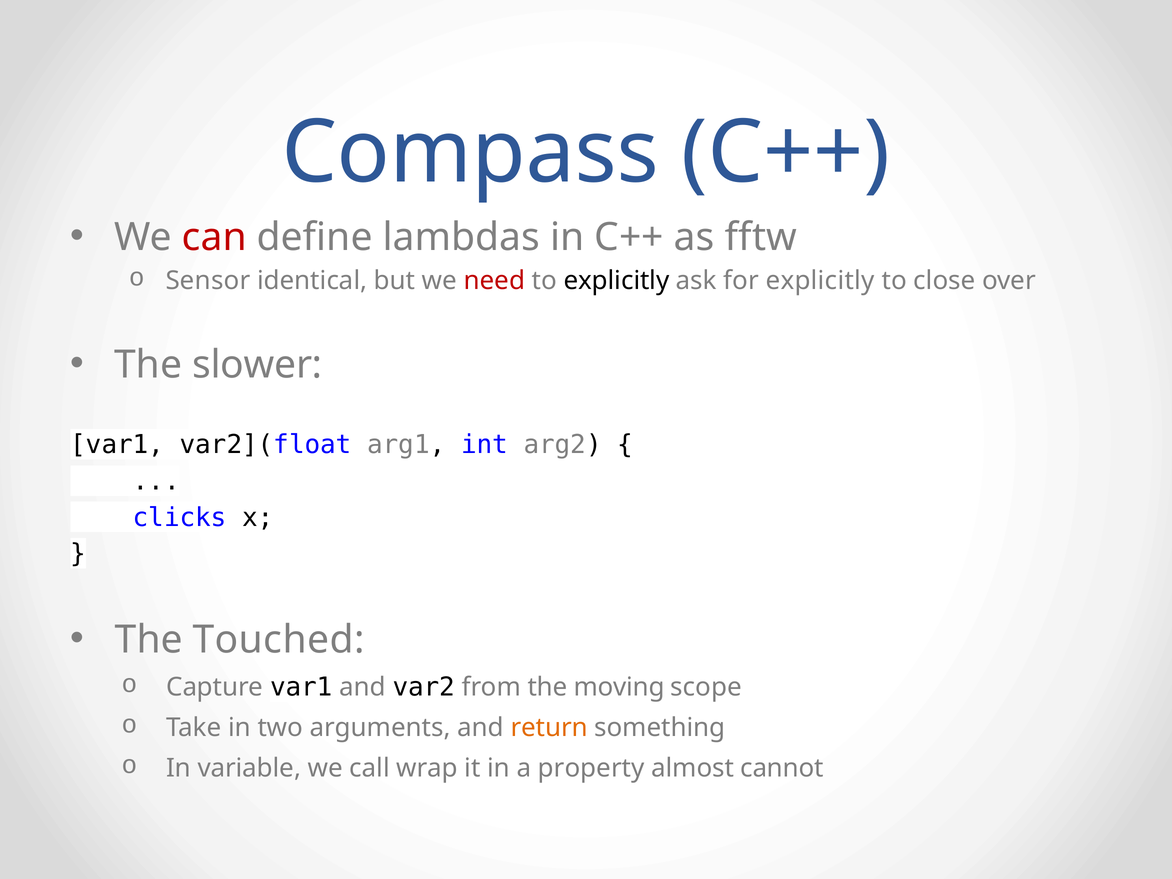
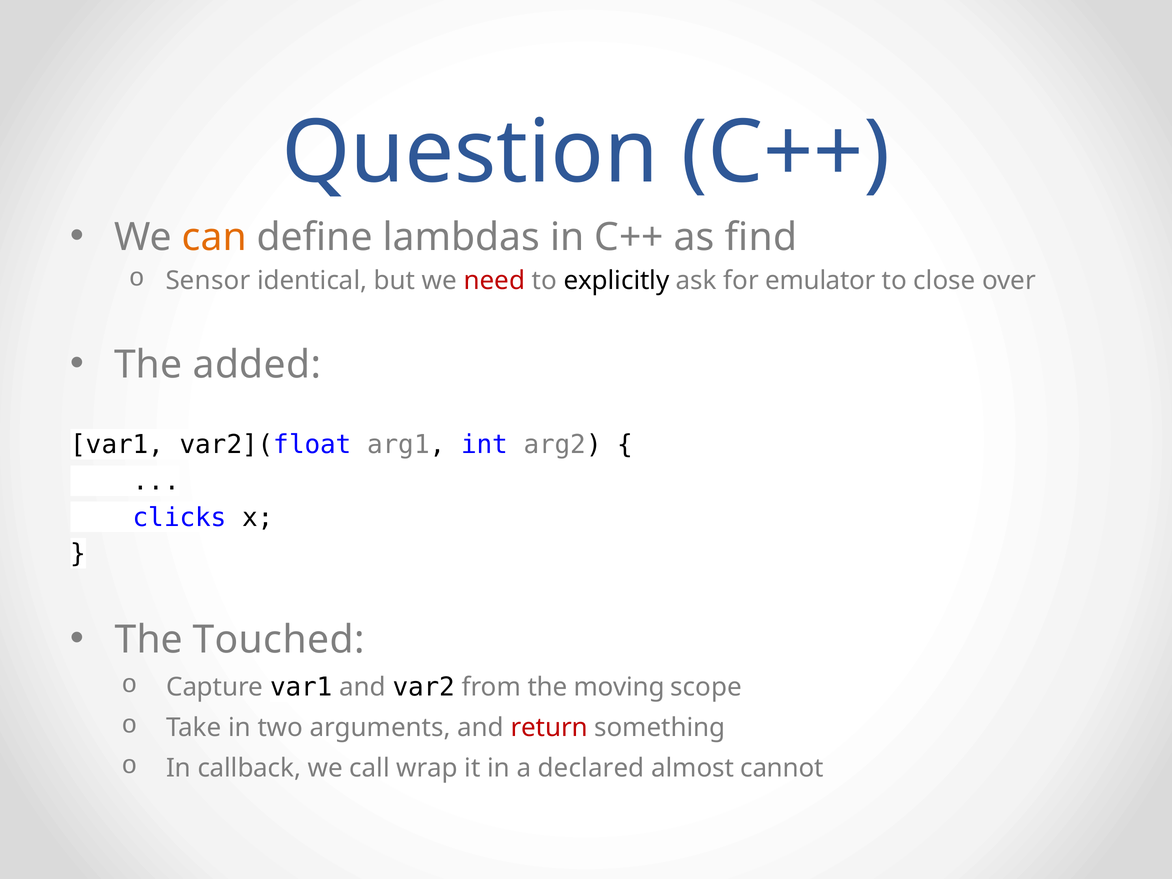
Compass: Compass -> Question
can colour: red -> orange
fftw: fftw -> find
for explicitly: explicitly -> emulator
slower: slower -> added
return colour: orange -> red
variable: variable -> callback
property: property -> declared
